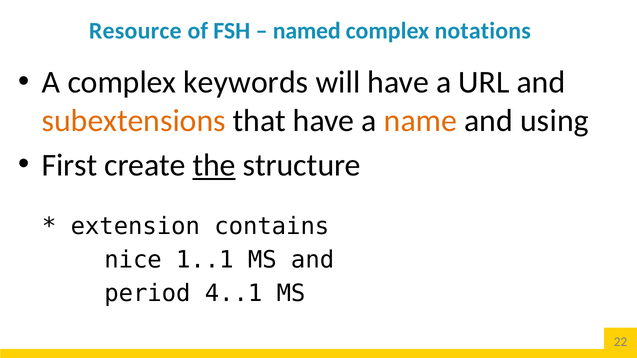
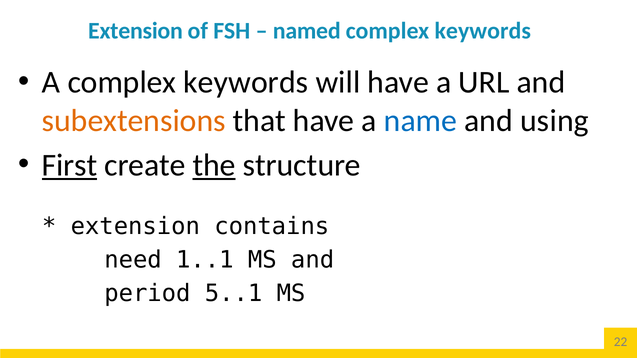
Resource at (135, 31): Resource -> Extension
notations at (483, 31): notations -> keywords
name colour: orange -> blue
First underline: none -> present
nice: nice -> need
4..1: 4..1 -> 5..1
